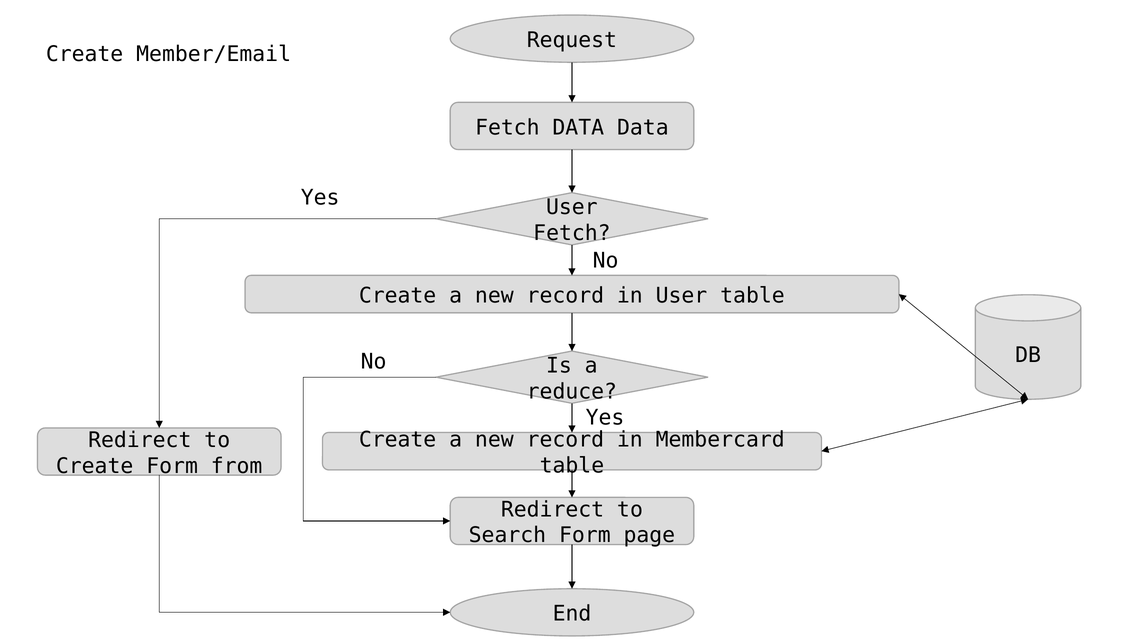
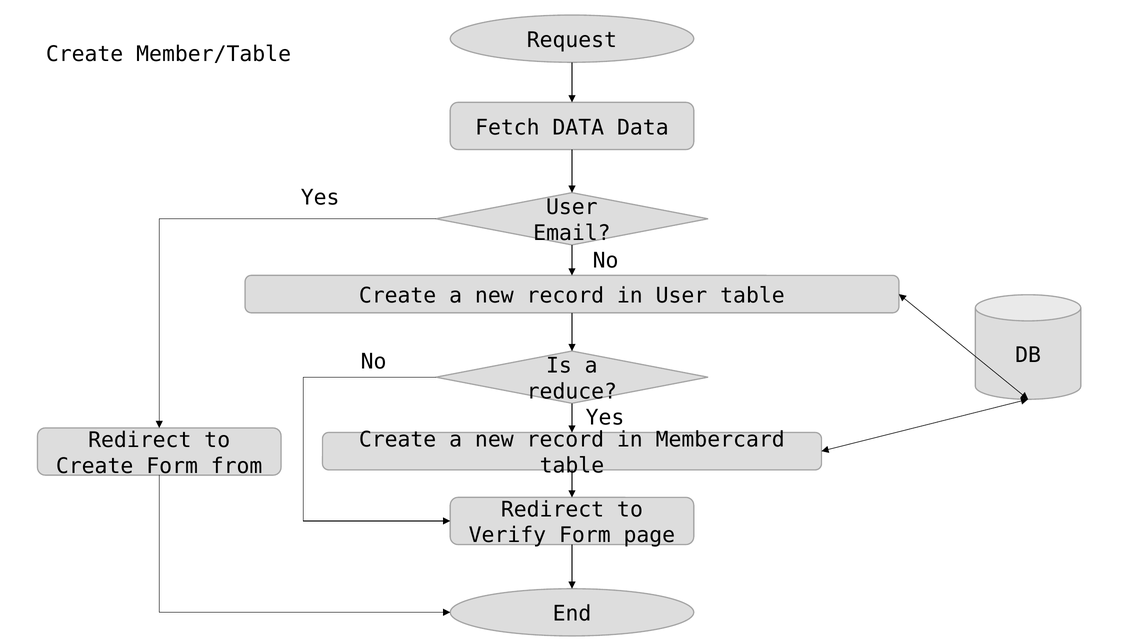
Member/Email: Member/Email -> Member/Table
Fetch at (572, 233): Fetch -> Email
Search: Search -> Verify
